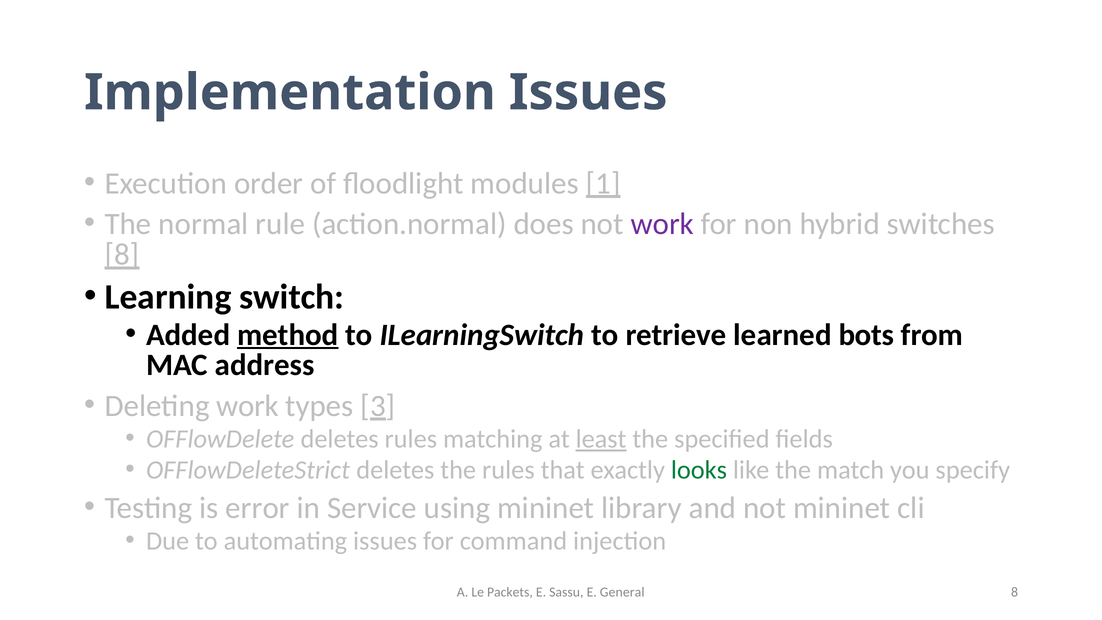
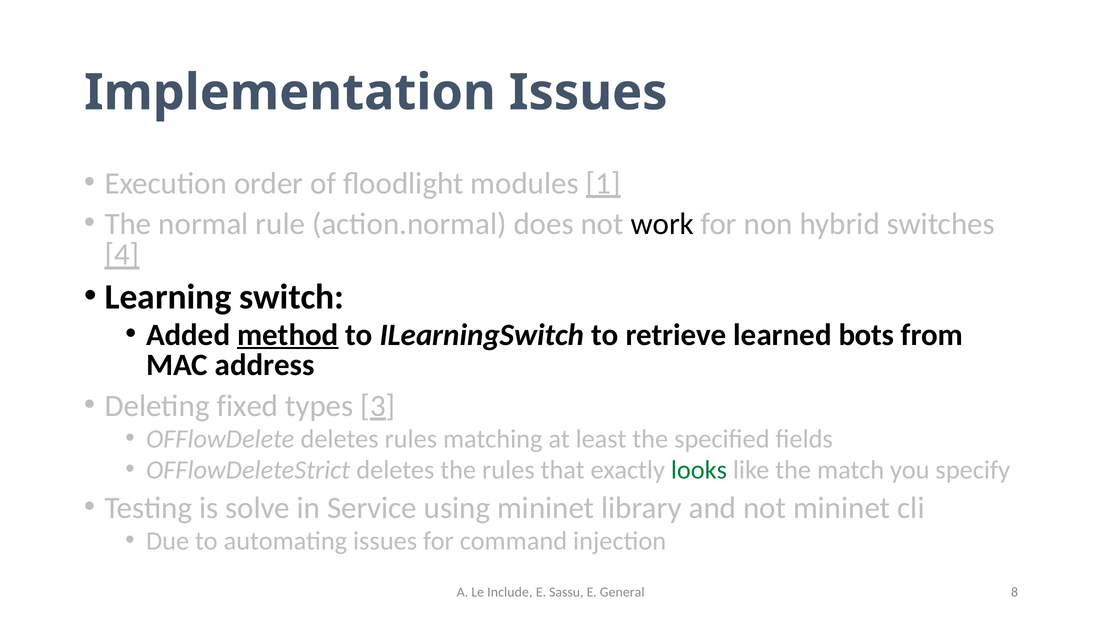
work at (662, 224) colour: purple -> black
8 at (122, 254): 8 -> 4
Deleting work: work -> fixed
least underline: present -> none
error: error -> solve
Packets: Packets -> Include
